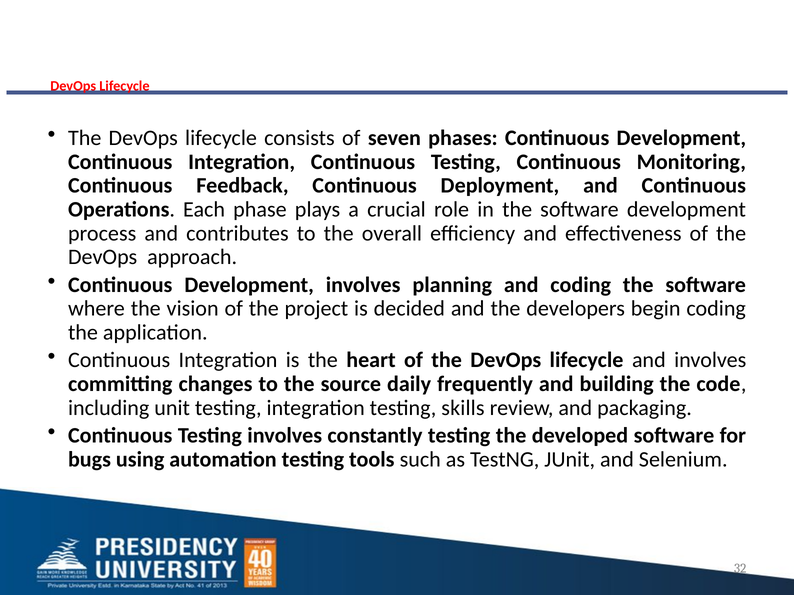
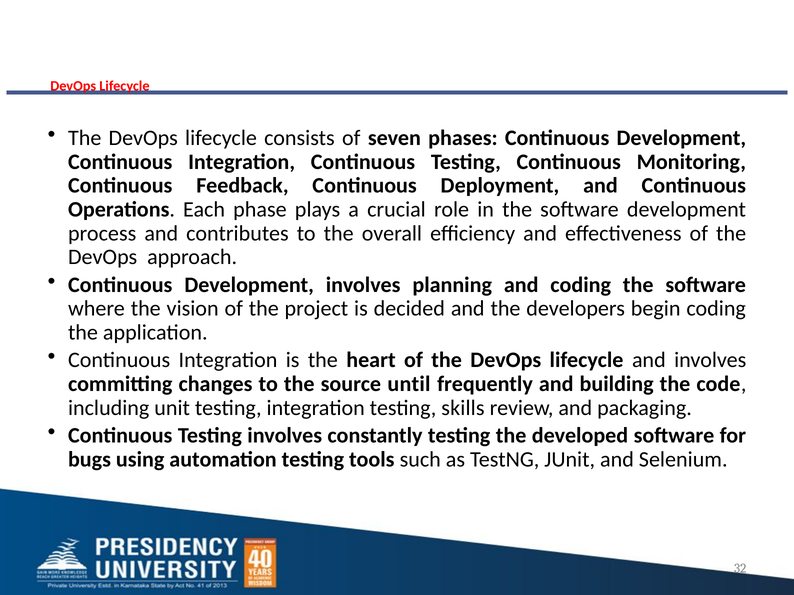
daily: daily -> until
